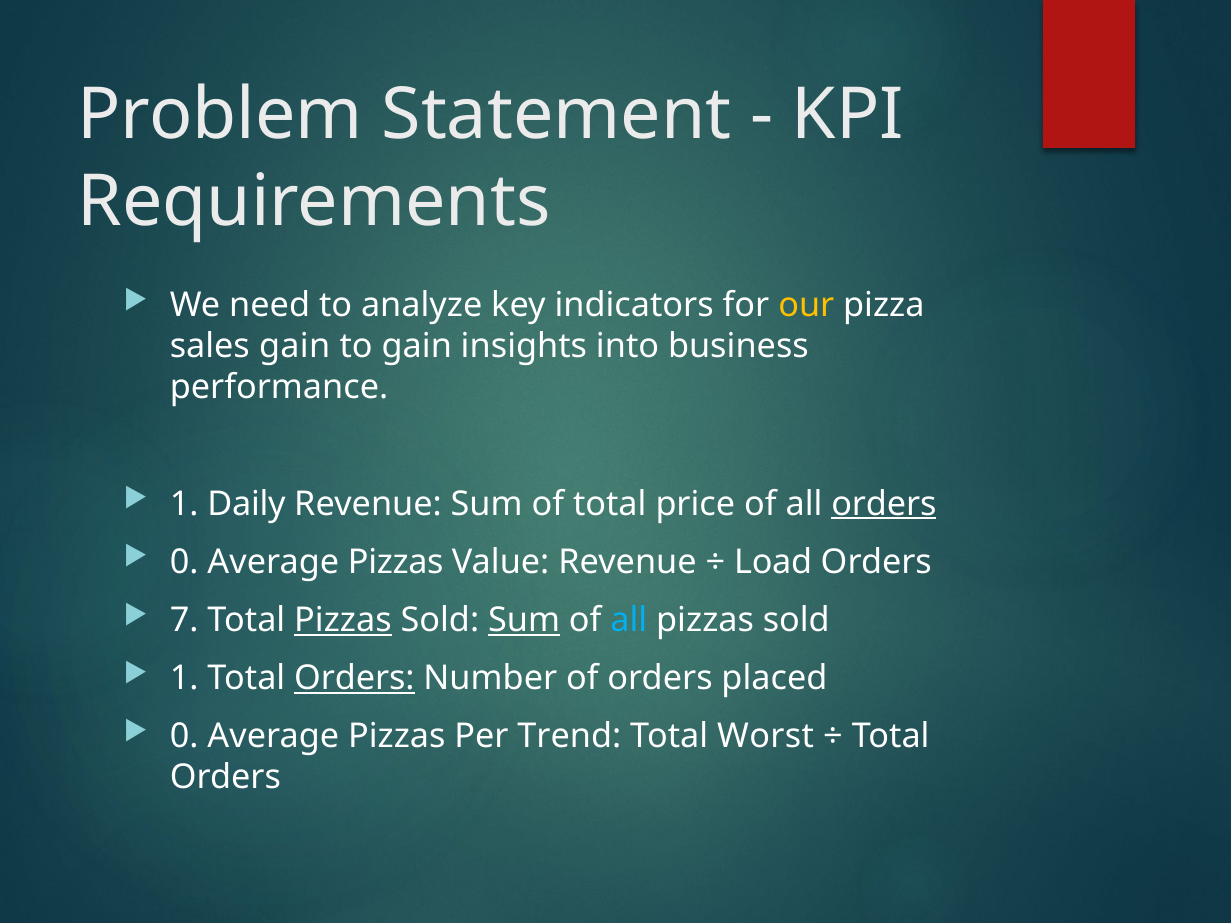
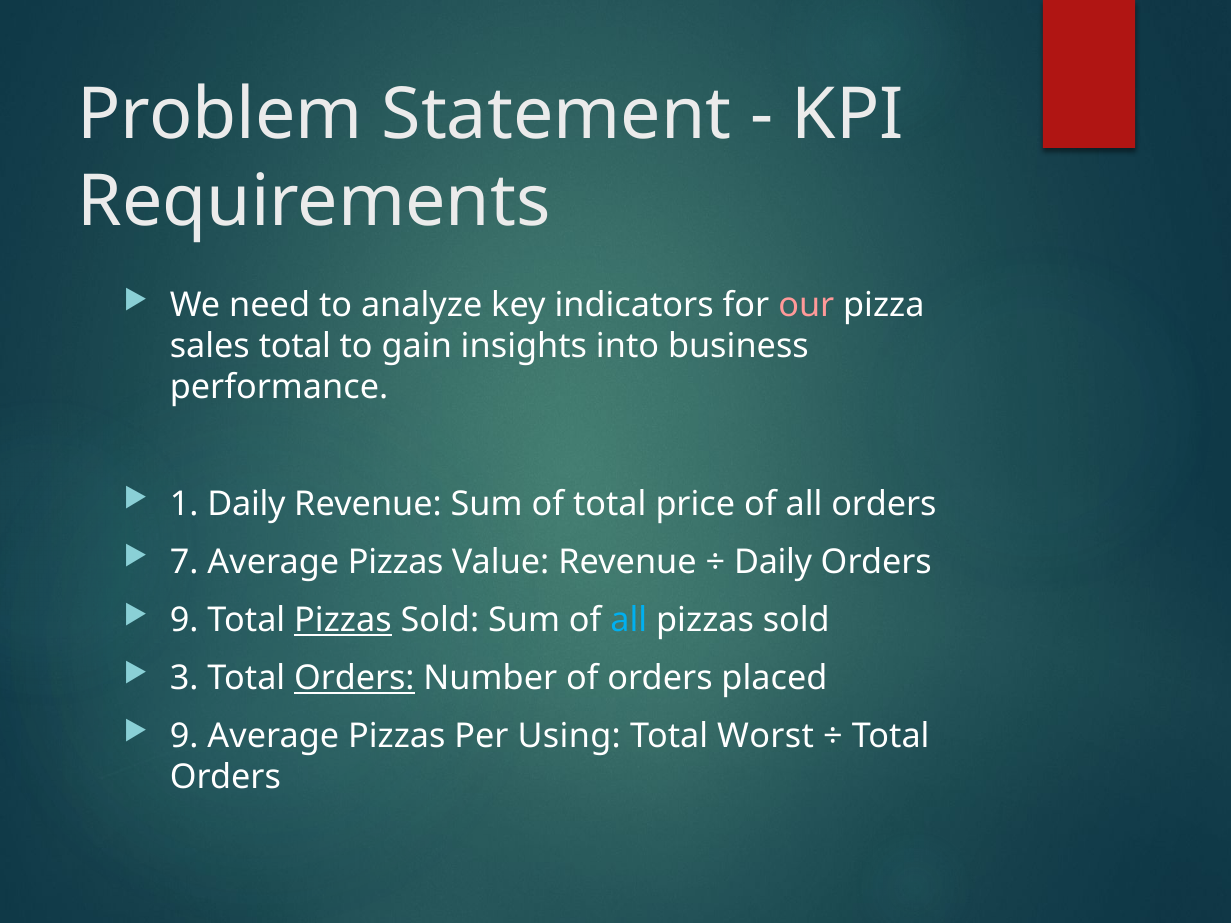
our colour: yellow -> pink
sales gain: gain -> total
orders at (884, 504) underline: present -> none
0 at (184, 562): 0 -> 7
Load at (773, 562): Load -> Daily
7 at (184, 620): 7 -> 9
Sum at (524, 620) underline: present -> none
1 at (184, 678): 1 -> 3
0 at (184, 737): 0 -> 9
Trend: Trend -> Using
